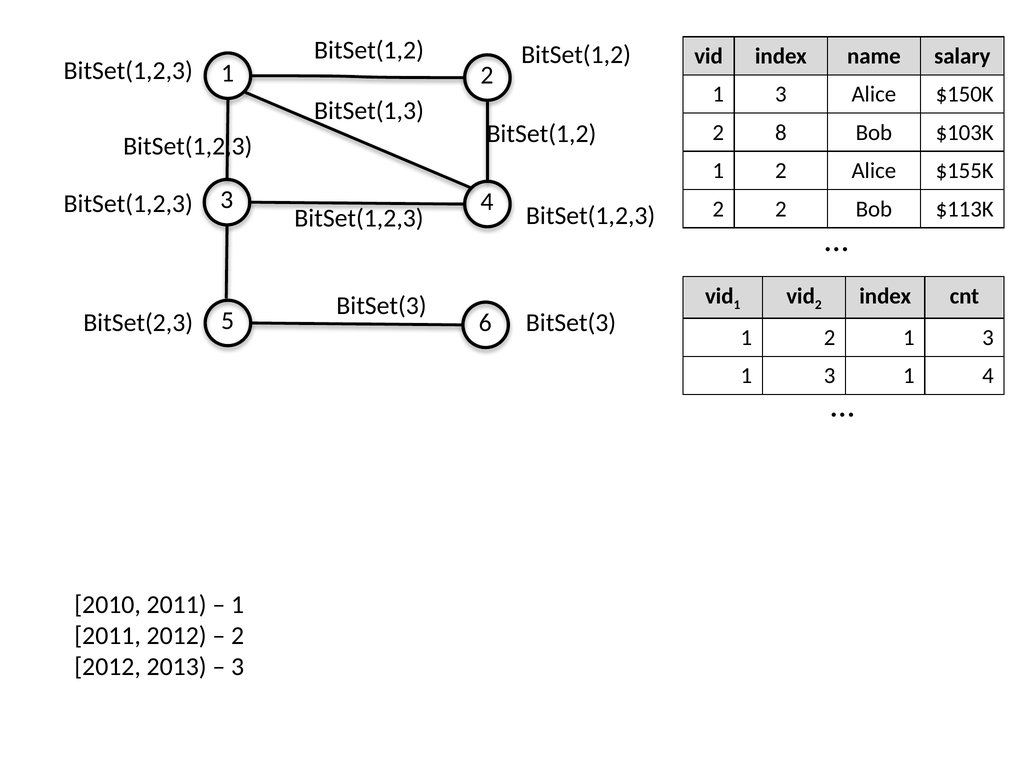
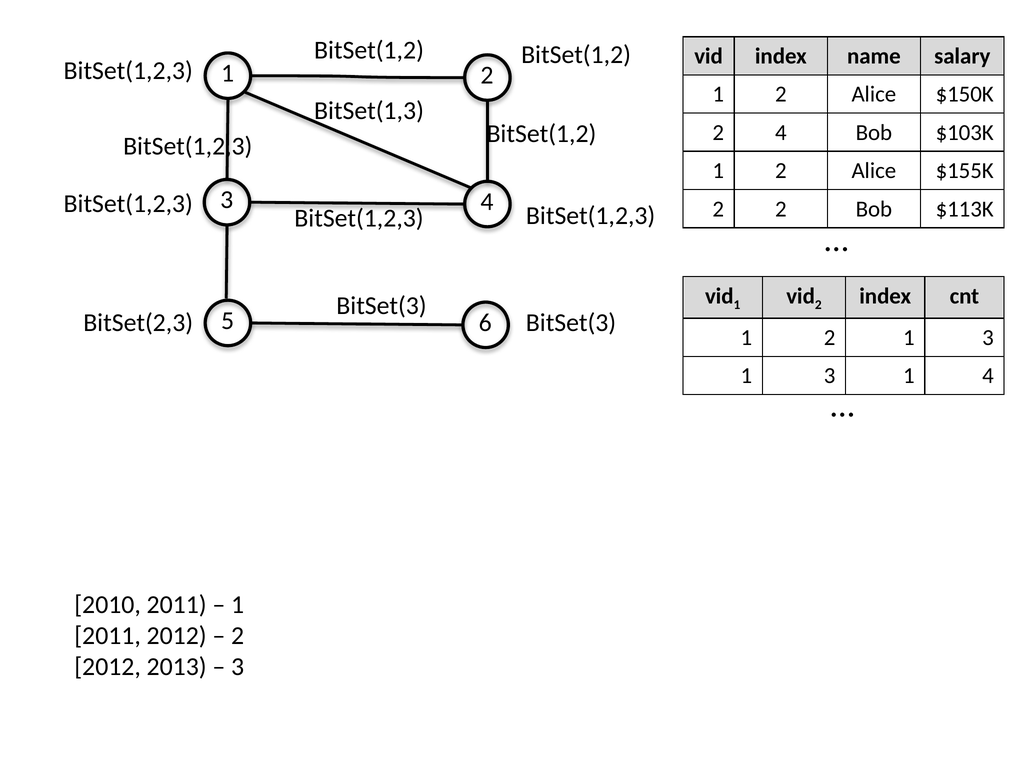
3 at (781, 94): 3 -> 2
2 8: 8 -> 4
